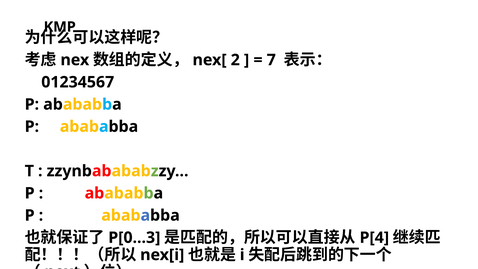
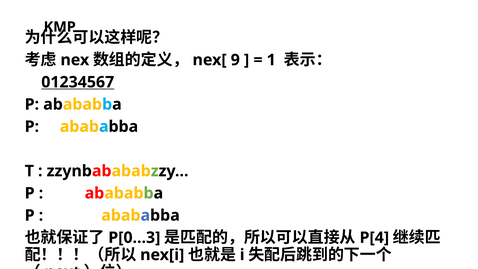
2: 2 -> 9
7: 7 -> 1
01234567 underline: none -> present
